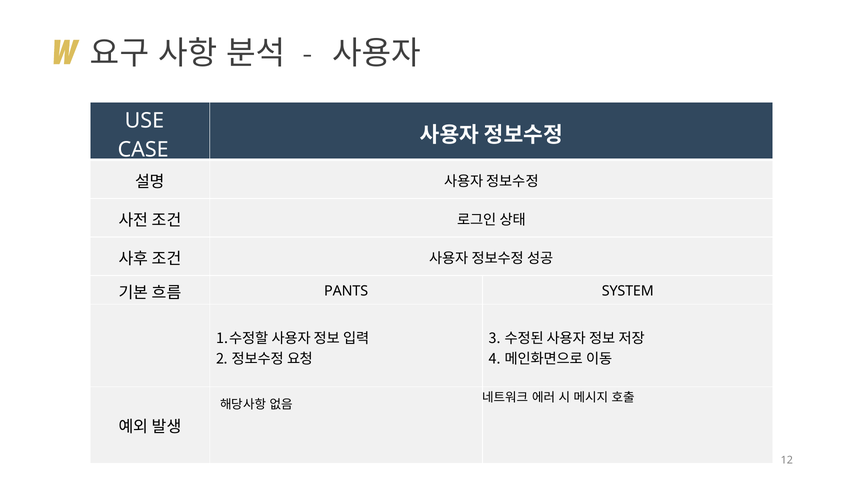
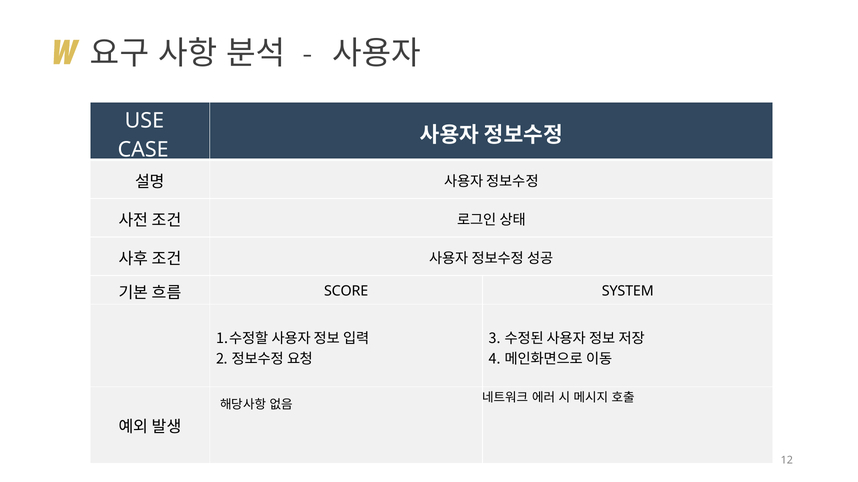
PANTS: PANTS -> SCORE
